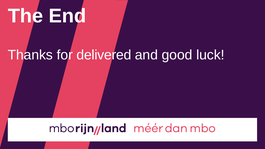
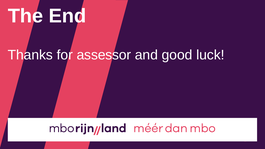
delivered: delivered -> assessor
